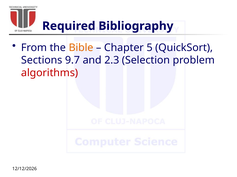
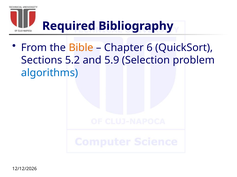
5: 5 -> 6
9.7: 9.7 -> 5.2
2.3: 2.3 -> 5.9
algorithms colour: red -> blue
